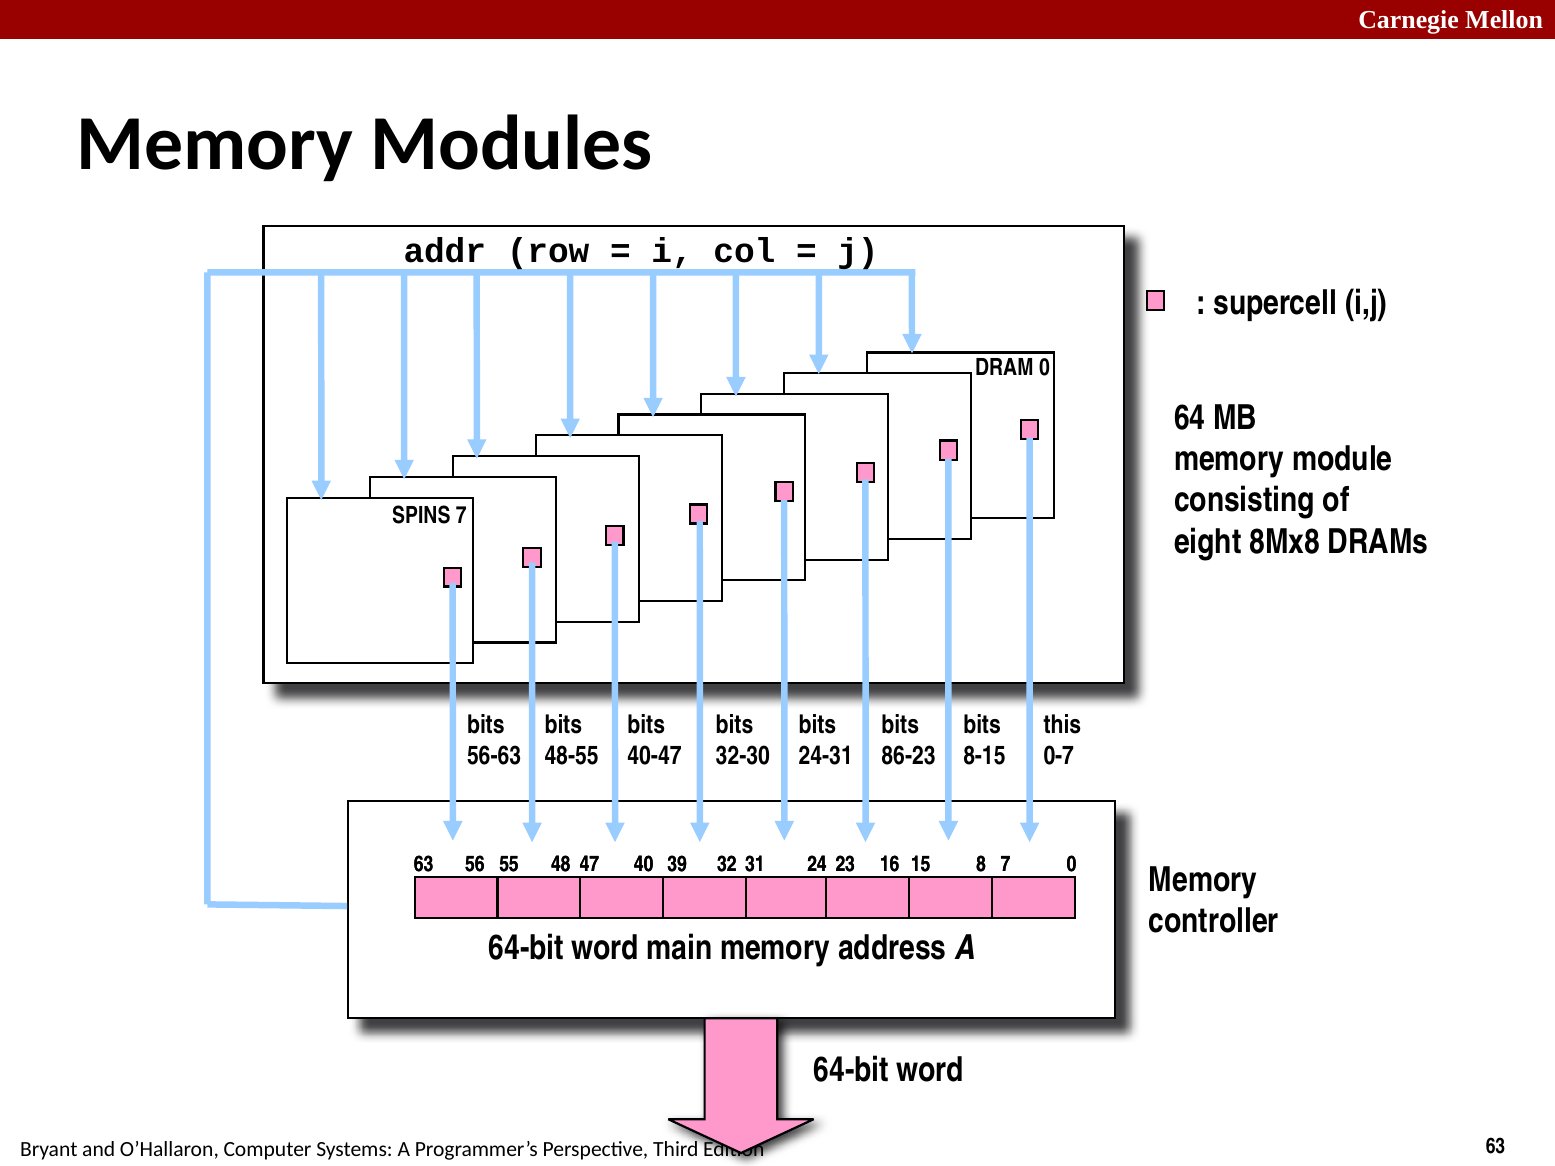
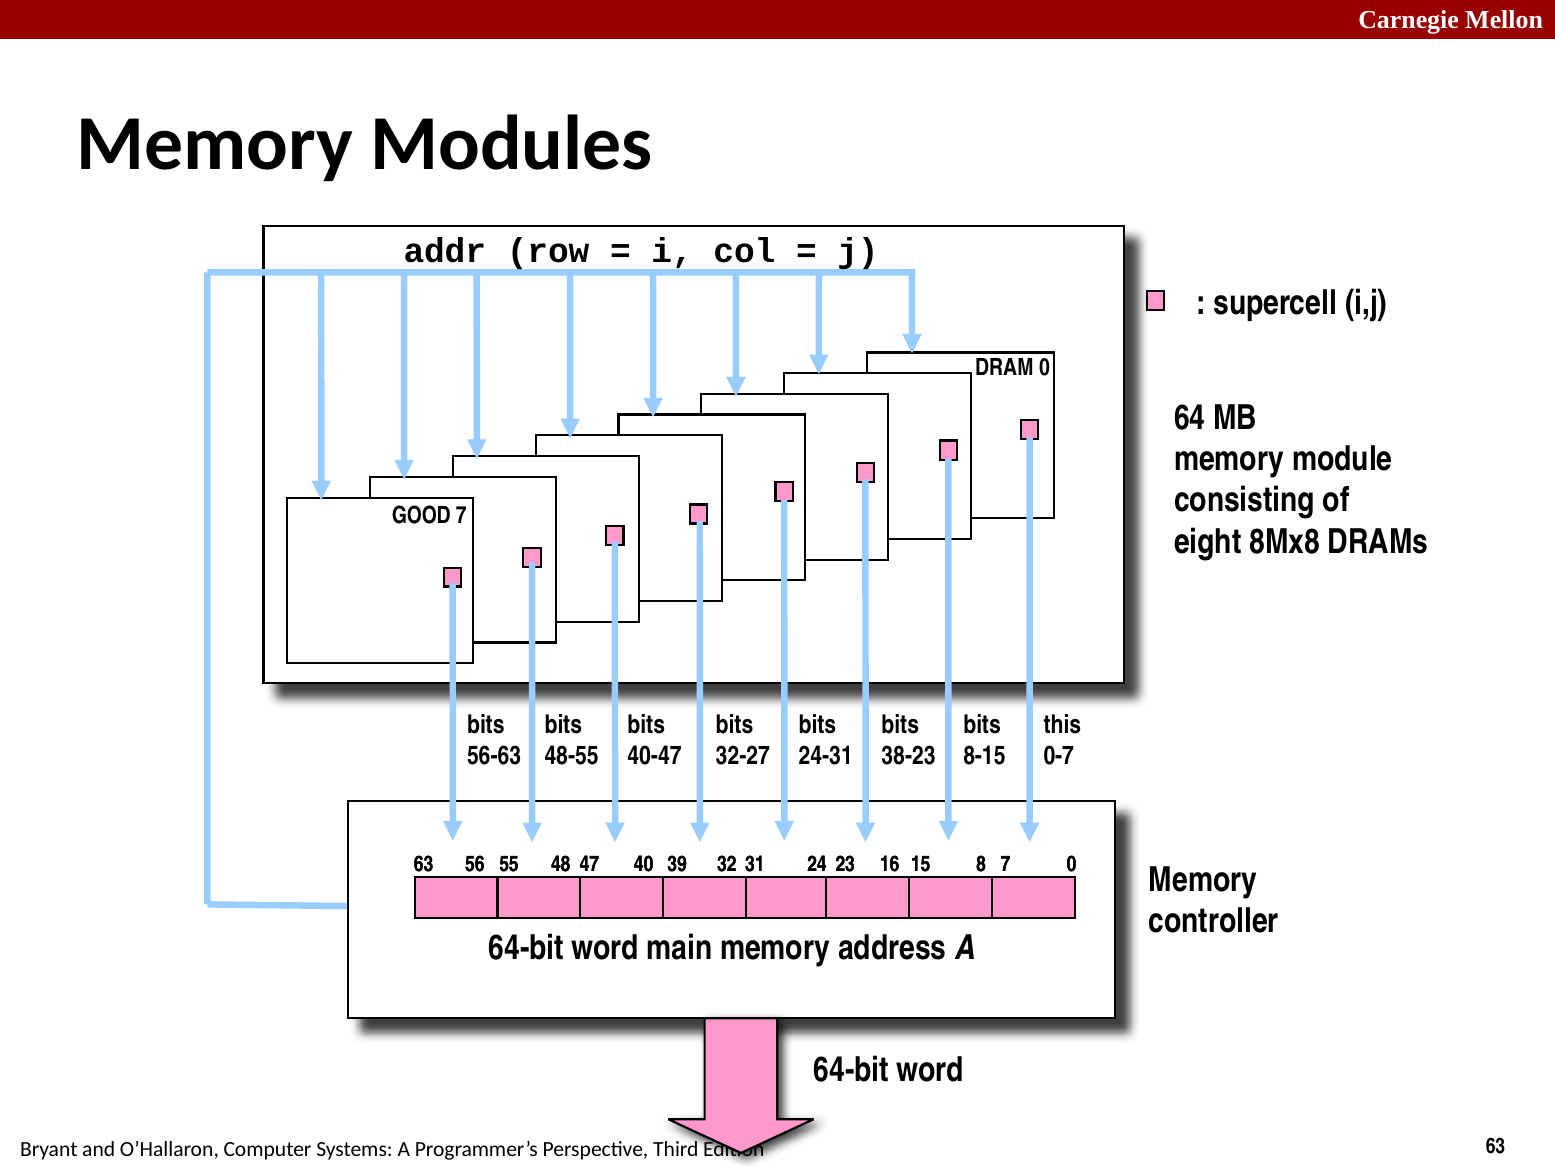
SPINS: SPINS -> GOOD
32-30: 32-30 -> 32-27
86-23: 86-23 -> 38-23
